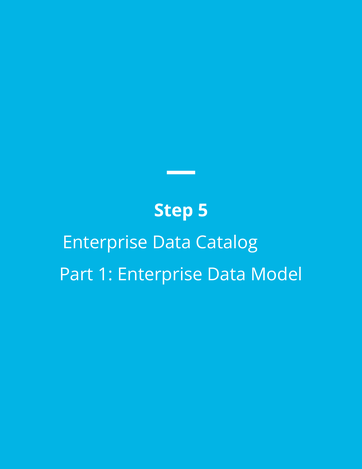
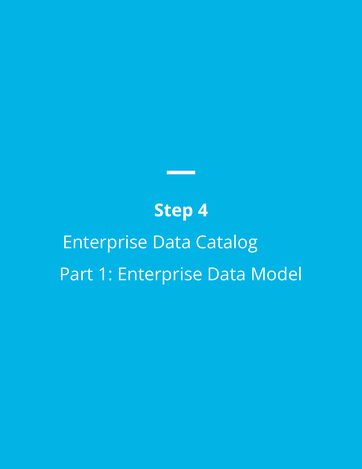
5: 5 -> 4
